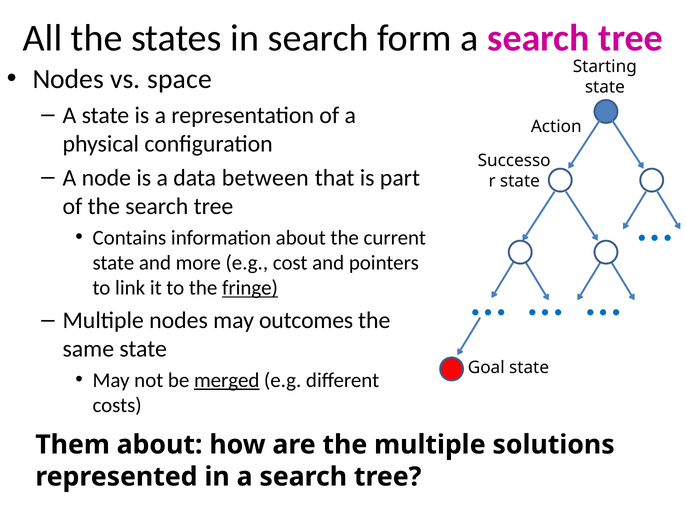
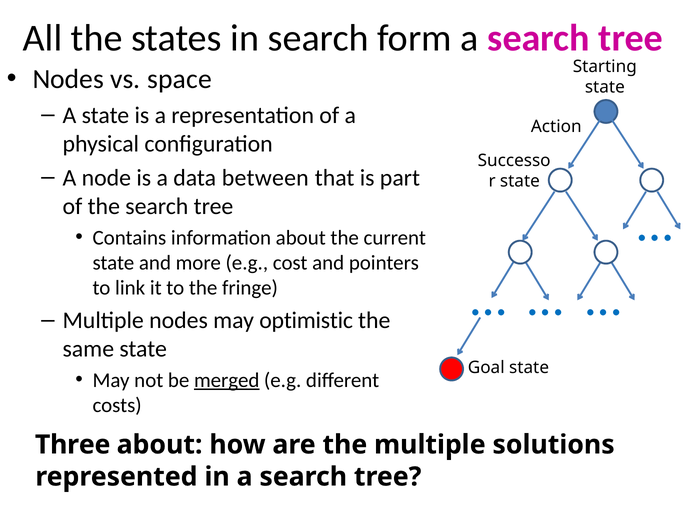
fringe underline: present -> none
outcomes: outcomes -> optimistic
Them: Them -> Three
